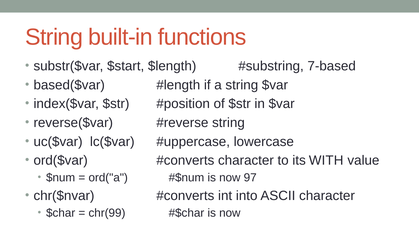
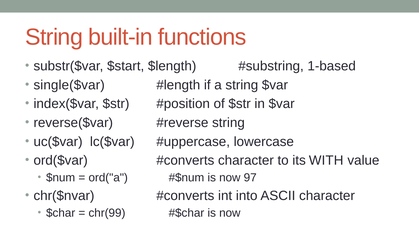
7-based: 7-based -> 1-based
based($var: based($var -> single($var
